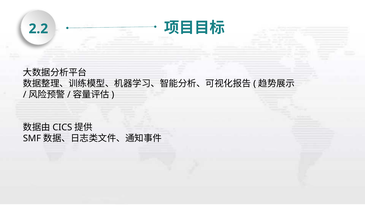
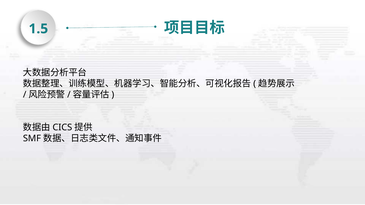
2.2: 2.2 -> 1.5
